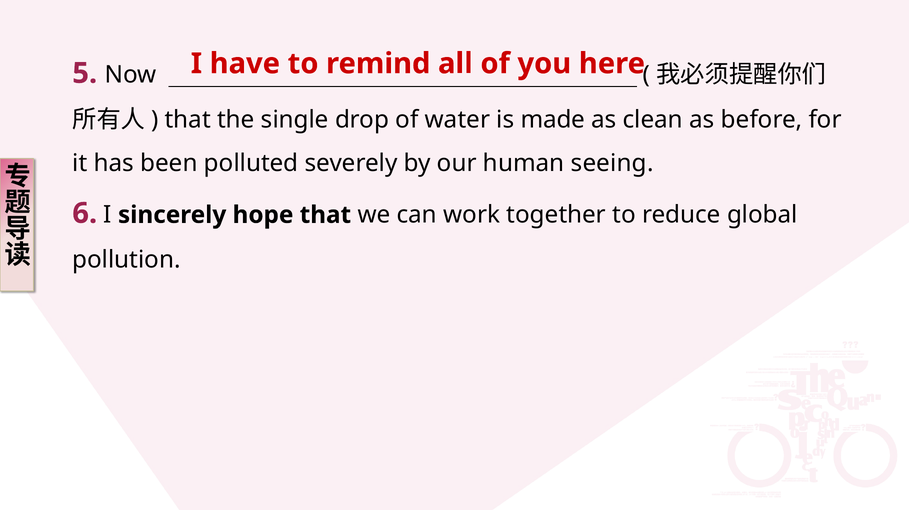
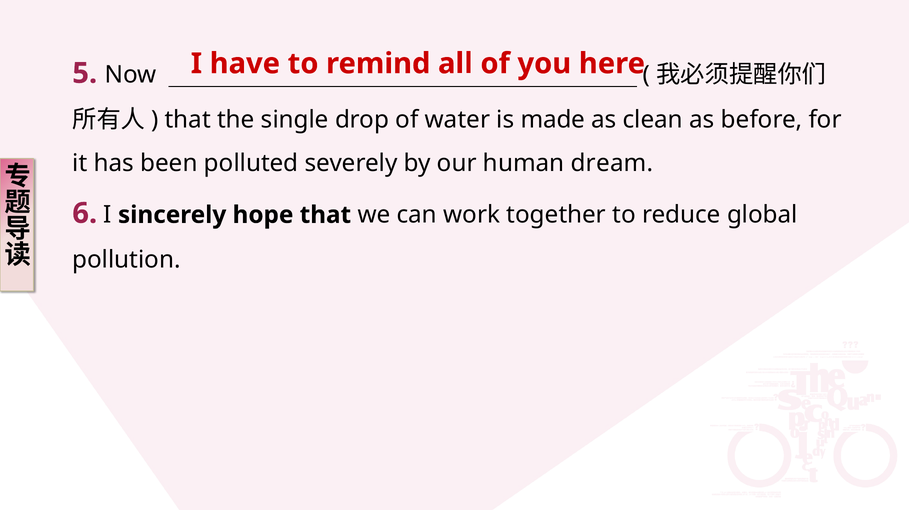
seeing: seeing -> dream
